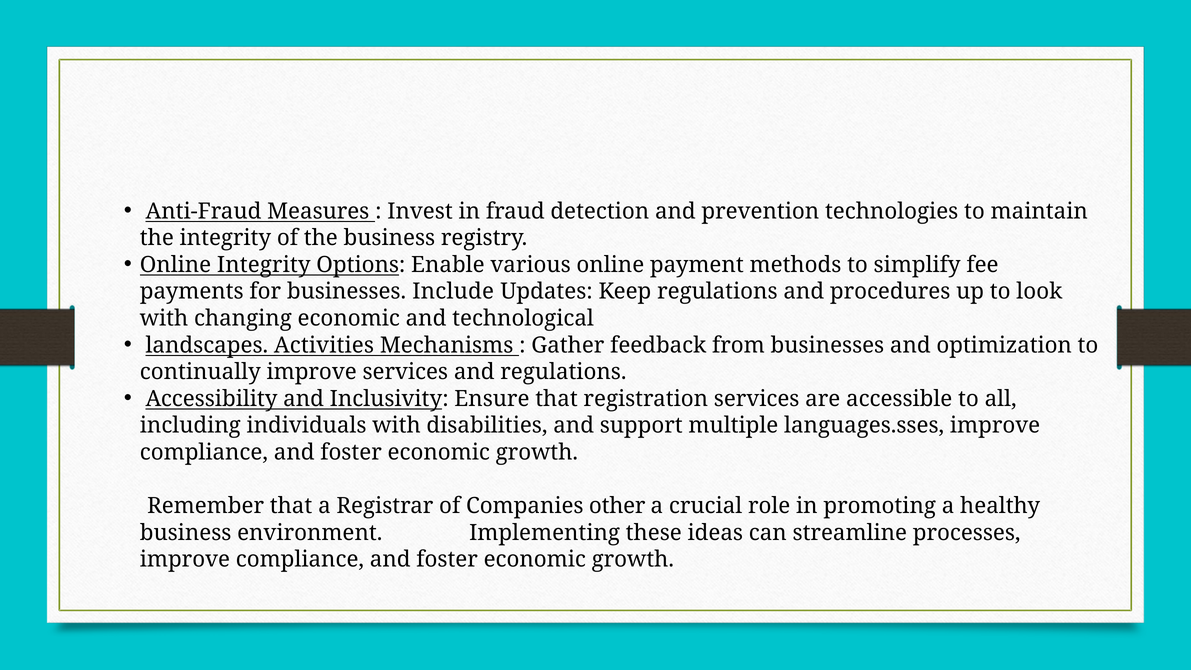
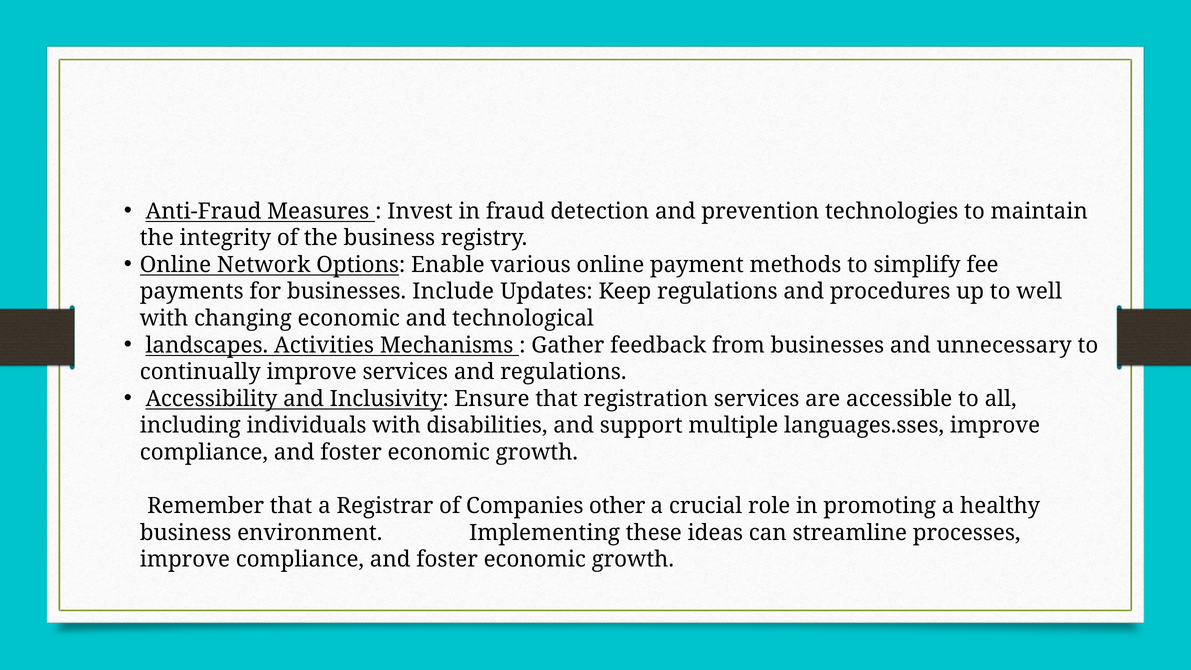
Online Integrity: Integrity -> Network
look: look -> well
optimization: optimization -> unnecessary
